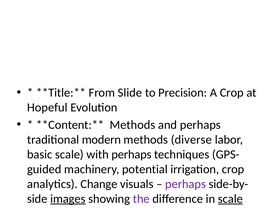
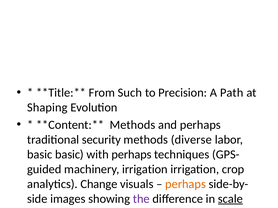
Slide: Slide -> Such
A Crop: Crop -> Path
Hopeful: Hopeful -> Shaping
modern: modern -> security
basic scale: scale -> basic
machinery potential: potential -> irrigation
perhaps at (186, 184) colour: purple -> orange
images underline: present -> none
